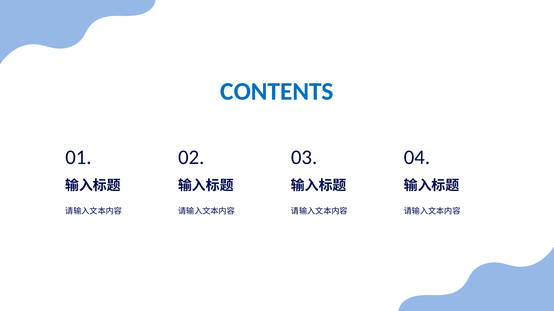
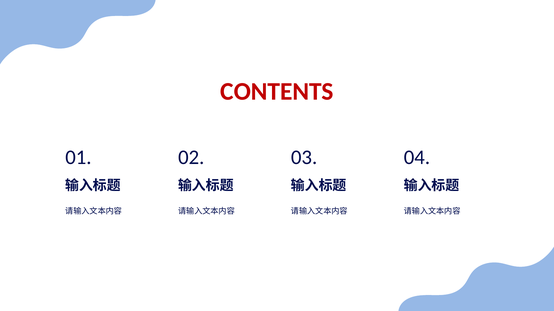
CONTENTS colour: blue -> red
